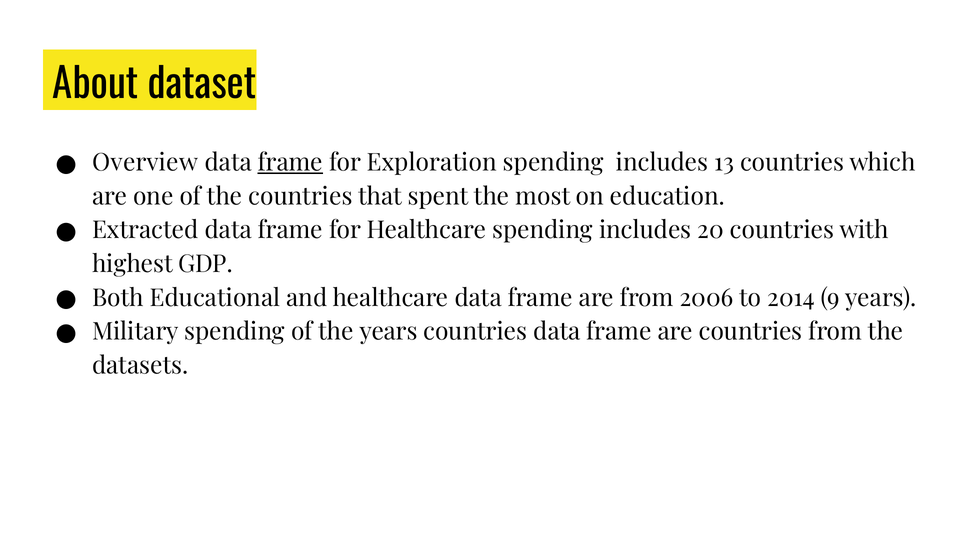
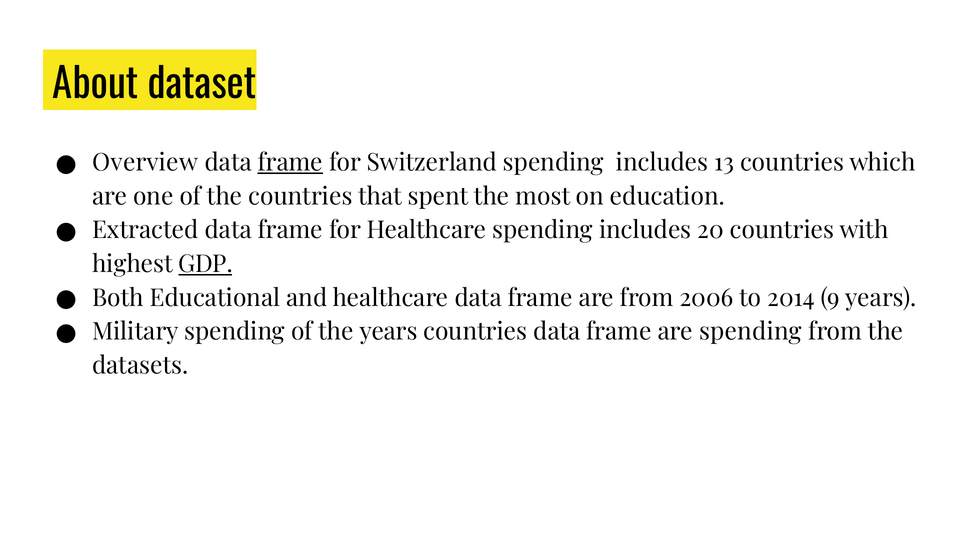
Exploration: Exploration -> Switzerland
GDP underline: none -> present
are countries: countries -> spending
